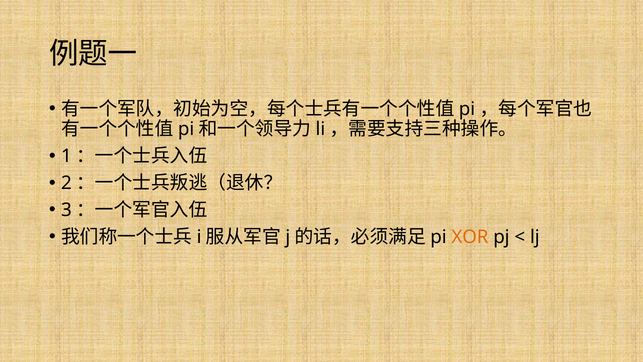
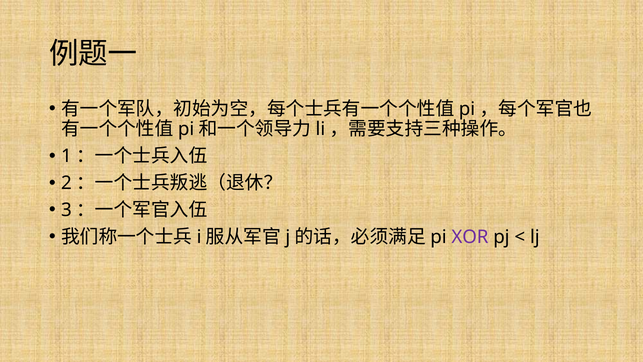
XOR colour: orange -> purple
